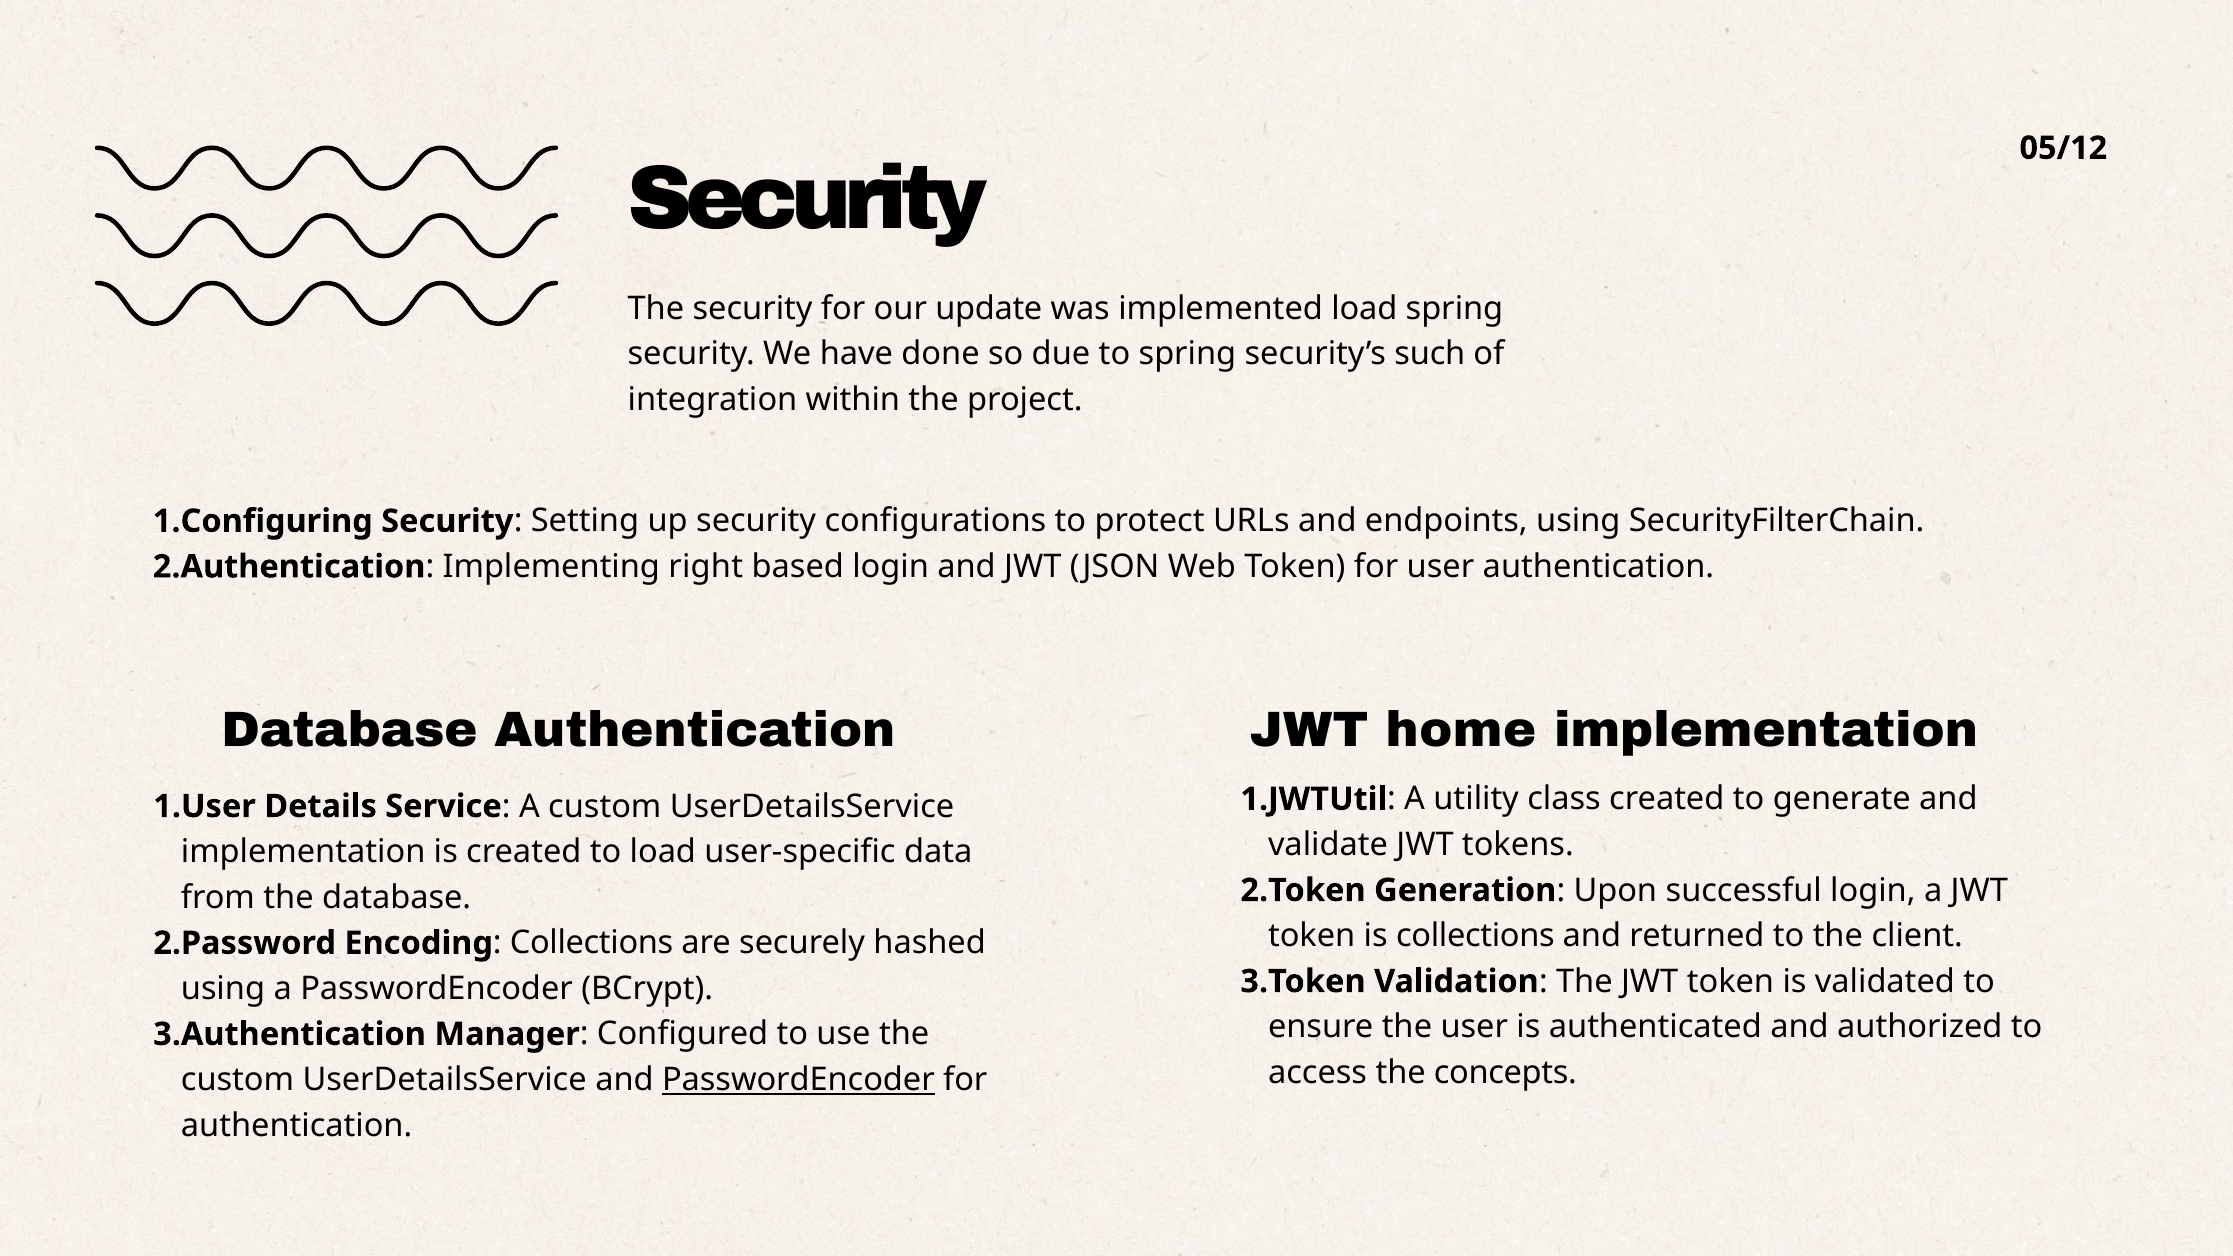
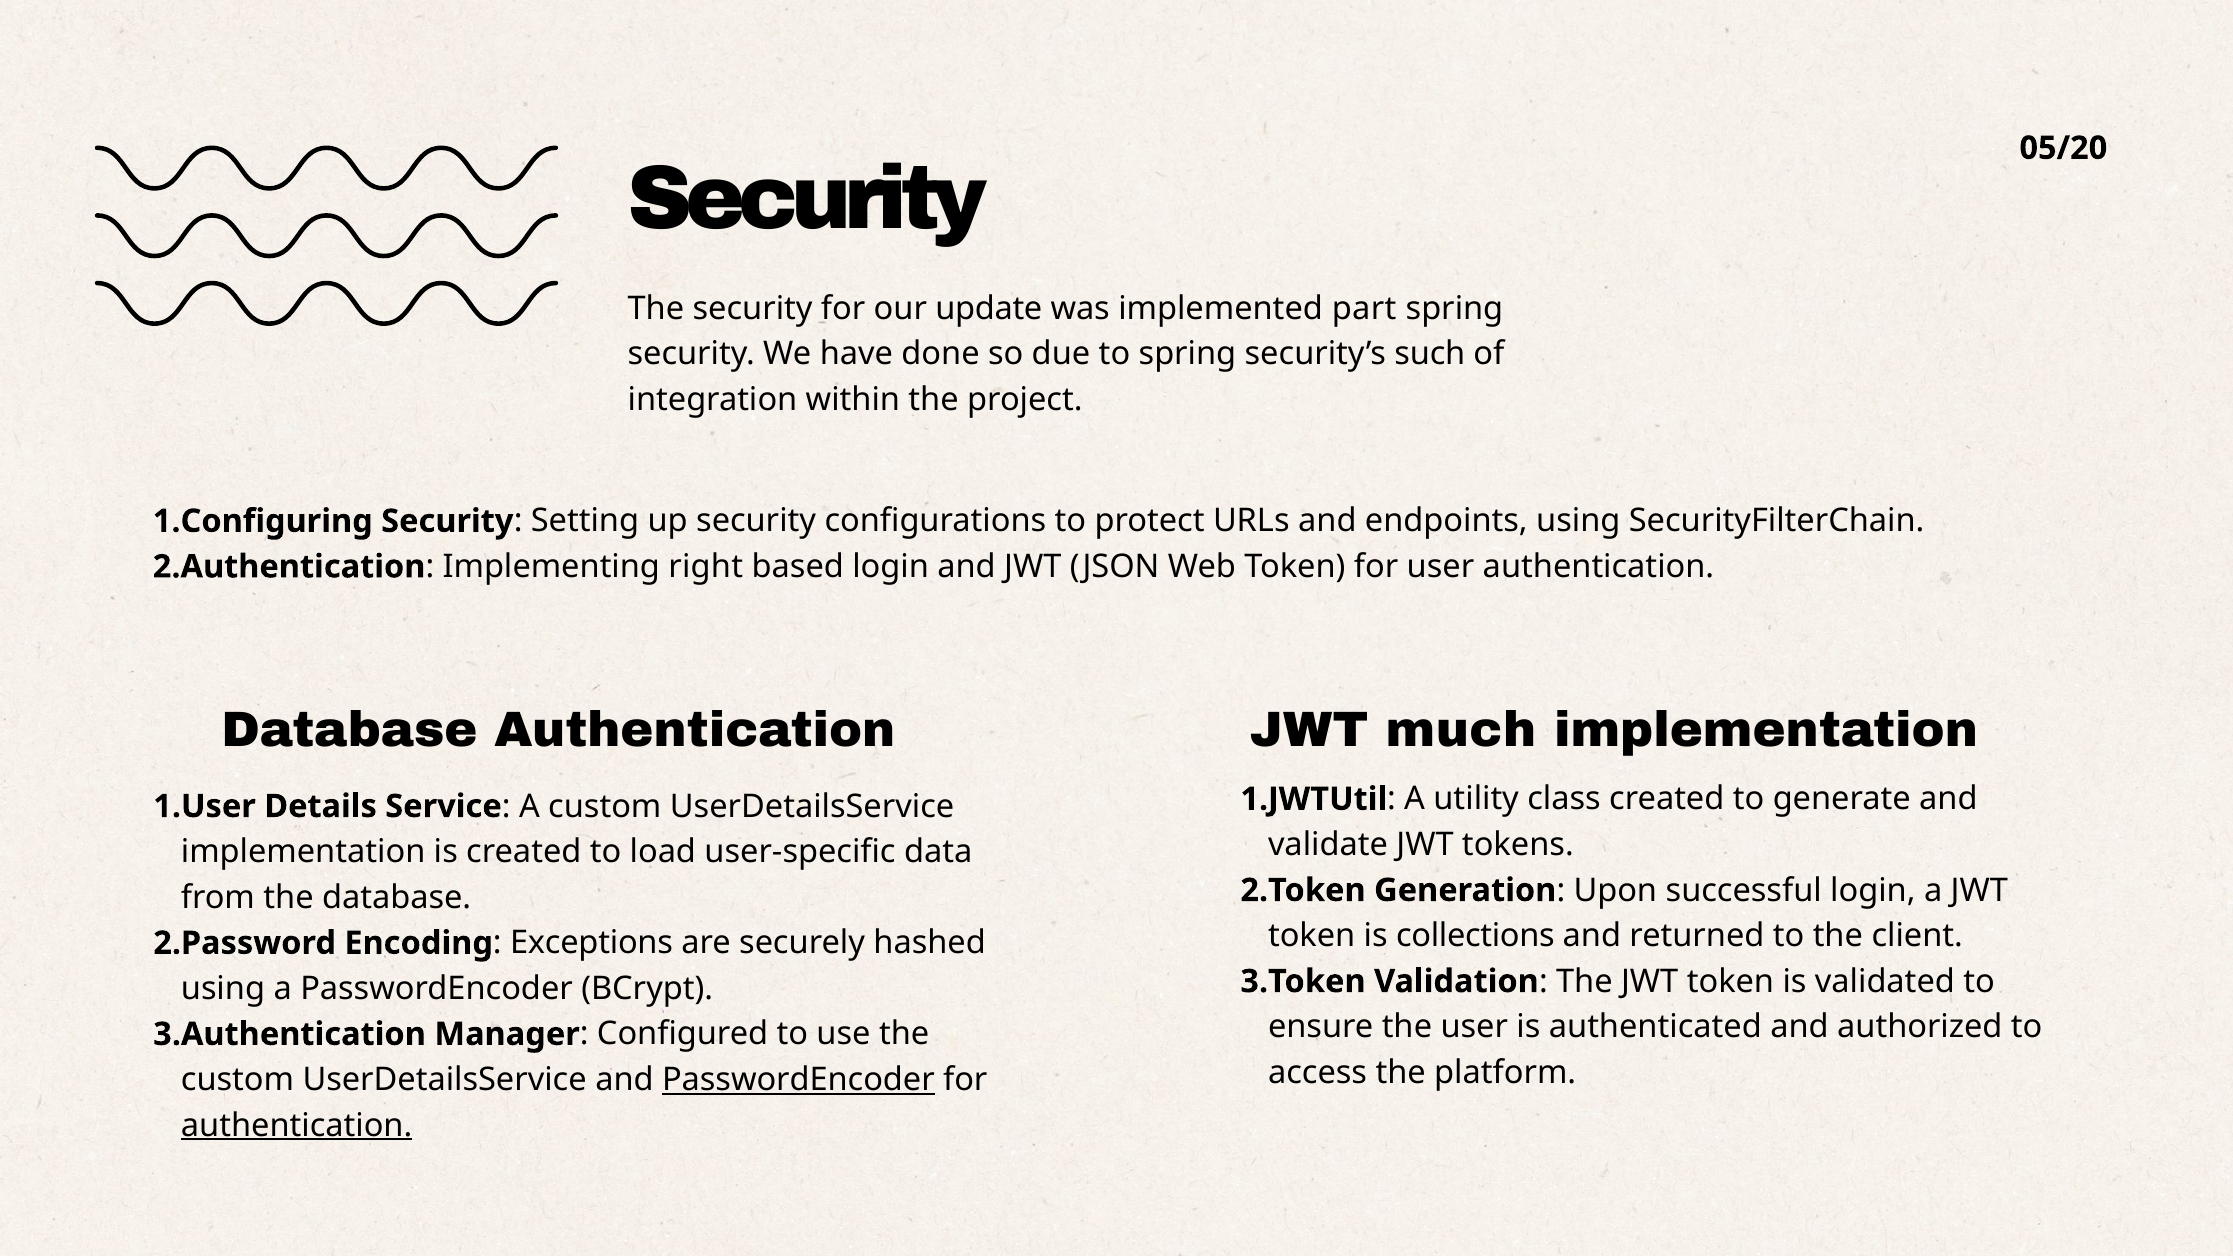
05/12: 05/12 -> 05/20
implemented load: load -> part
home: home -> much
Collections at (592, 943): Collections -> Exceptions
concepts: concepts -> platform
authentication at (297, 1125) underline: none -> present
